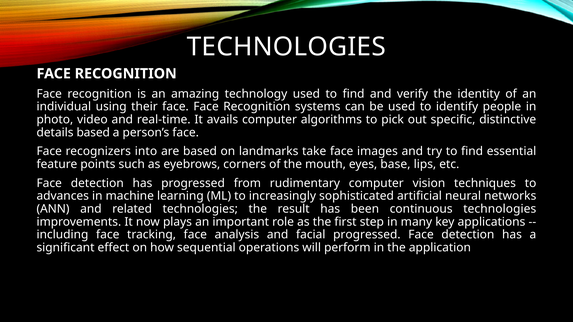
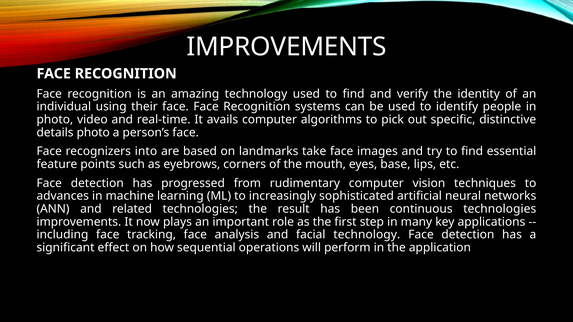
TECHNOLOGIES at (286, 47): TECHNOLOGIES -> IMPROVEMENTS
details based: based -> photo
facial progressed: progressed -> technology
